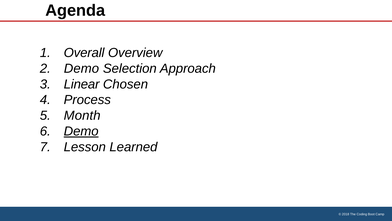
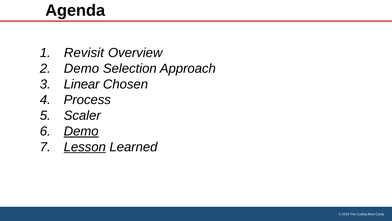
Overall: Overall -> Revisit
Month: Month -> Scaler
Lesson underline: none -> present
